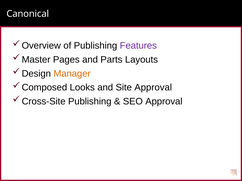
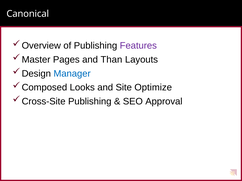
Parts: Parts -> Than
Manager colour: orange -> blue
Site Approval: Approval -> Optimize
